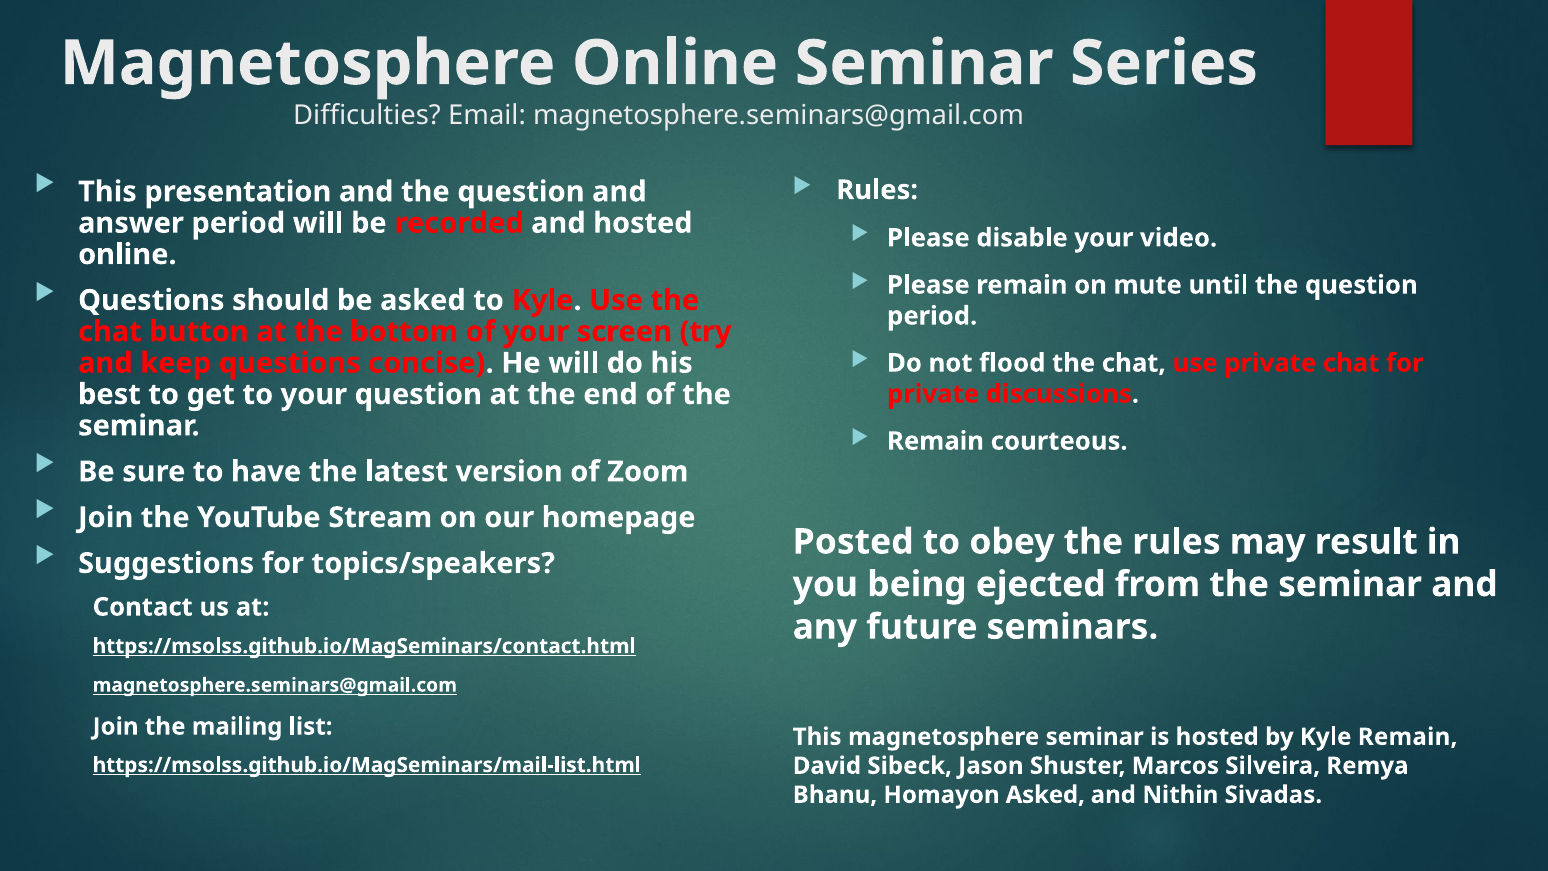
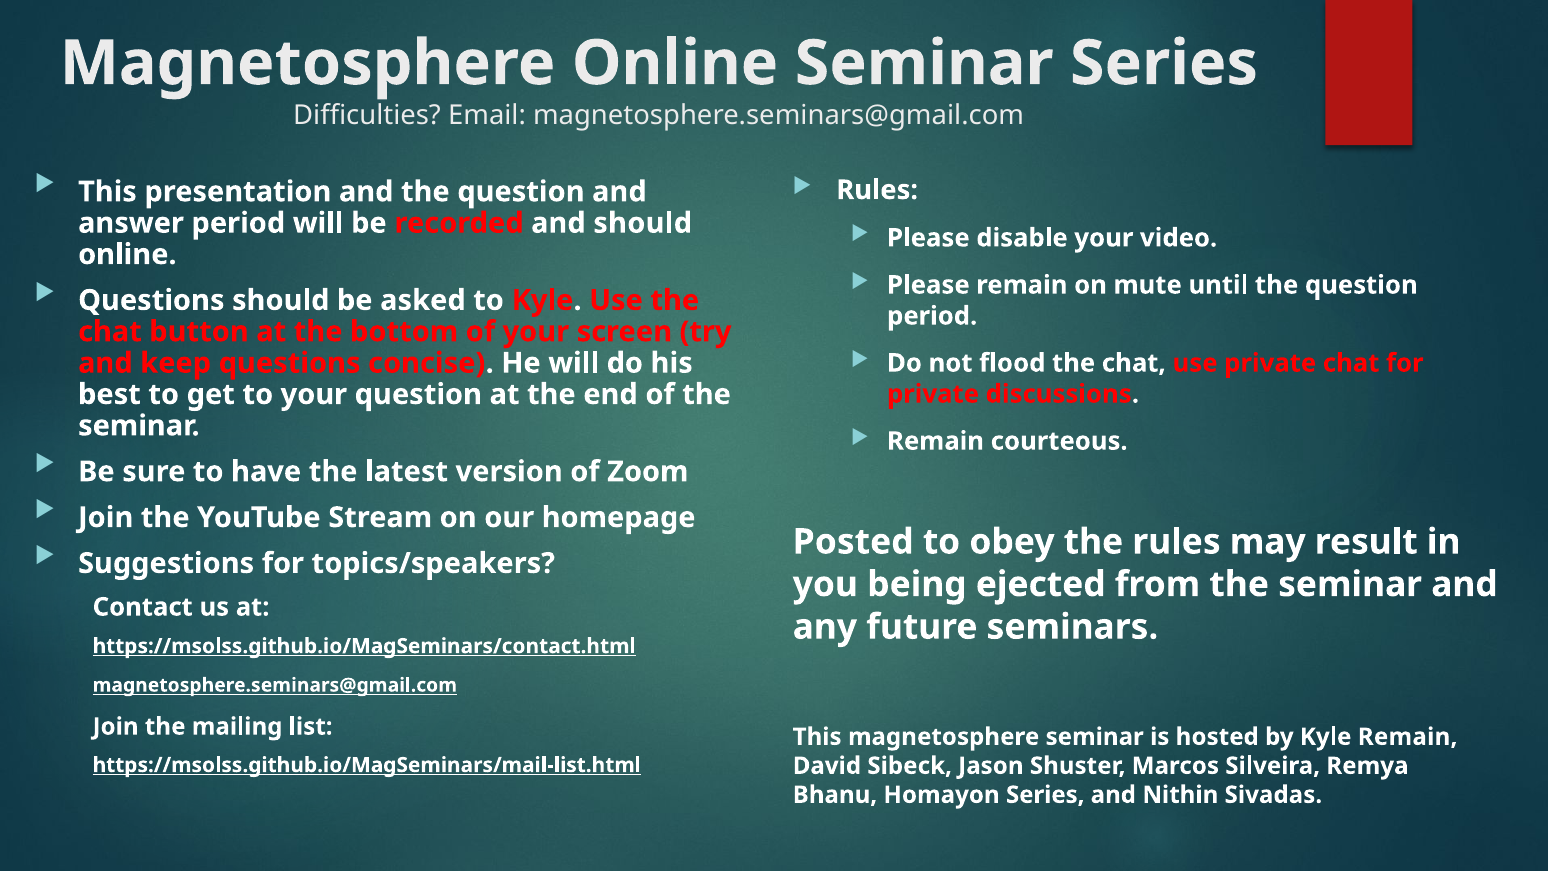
and hosted: hosted -> should
Homayon Asked: Asked -> Series
